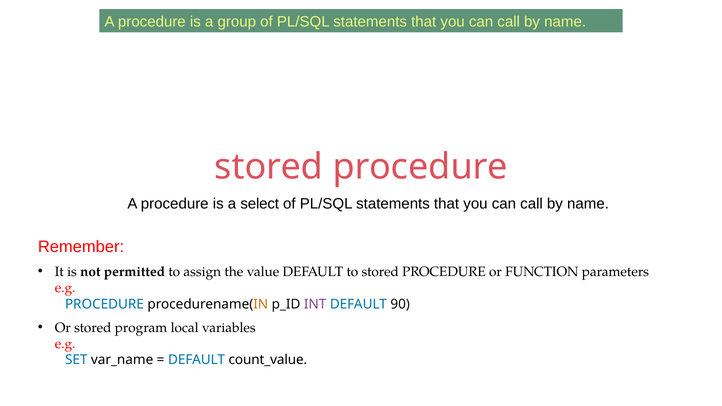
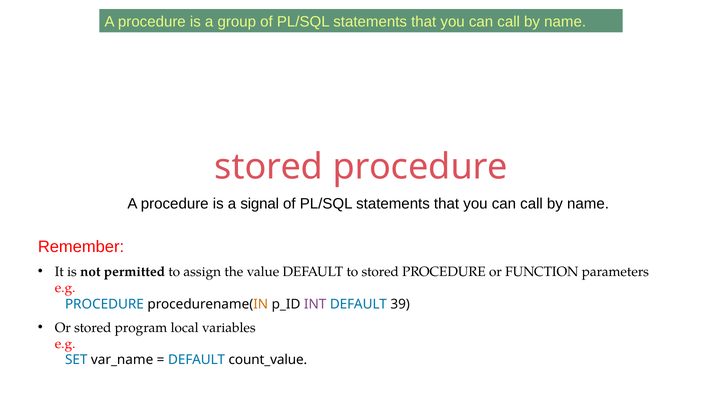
select: select -> signal
90: 90 -> 39
